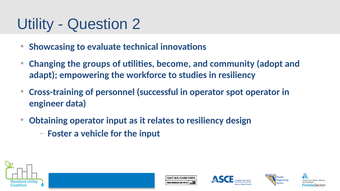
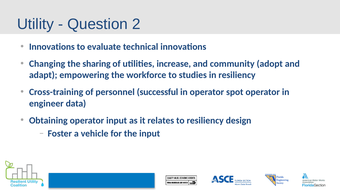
Showcasing at (52, 47): Showcasing -> Innovations
groups: groups -> sharing
become: become -> increase
